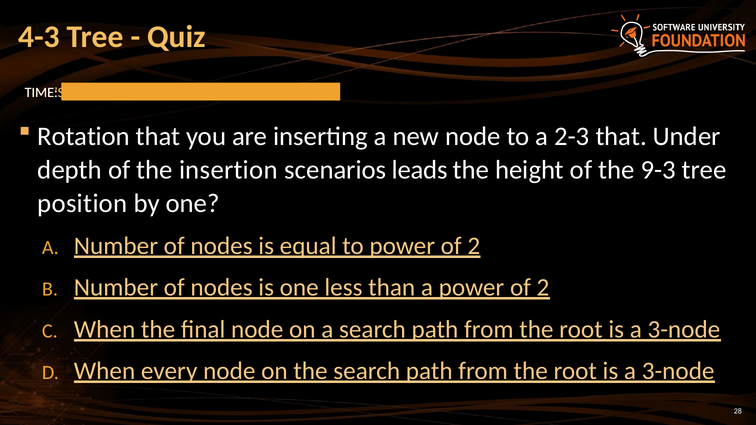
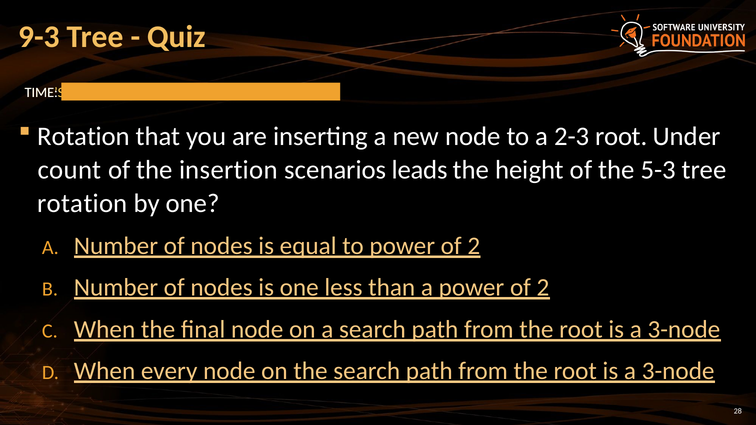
4-3: 4-3 -> 9-3
2-3 that: that -> root
depth: depth -> count
9-3: 9-3 -> 5-3
position at (82, 204): position -> rotation
